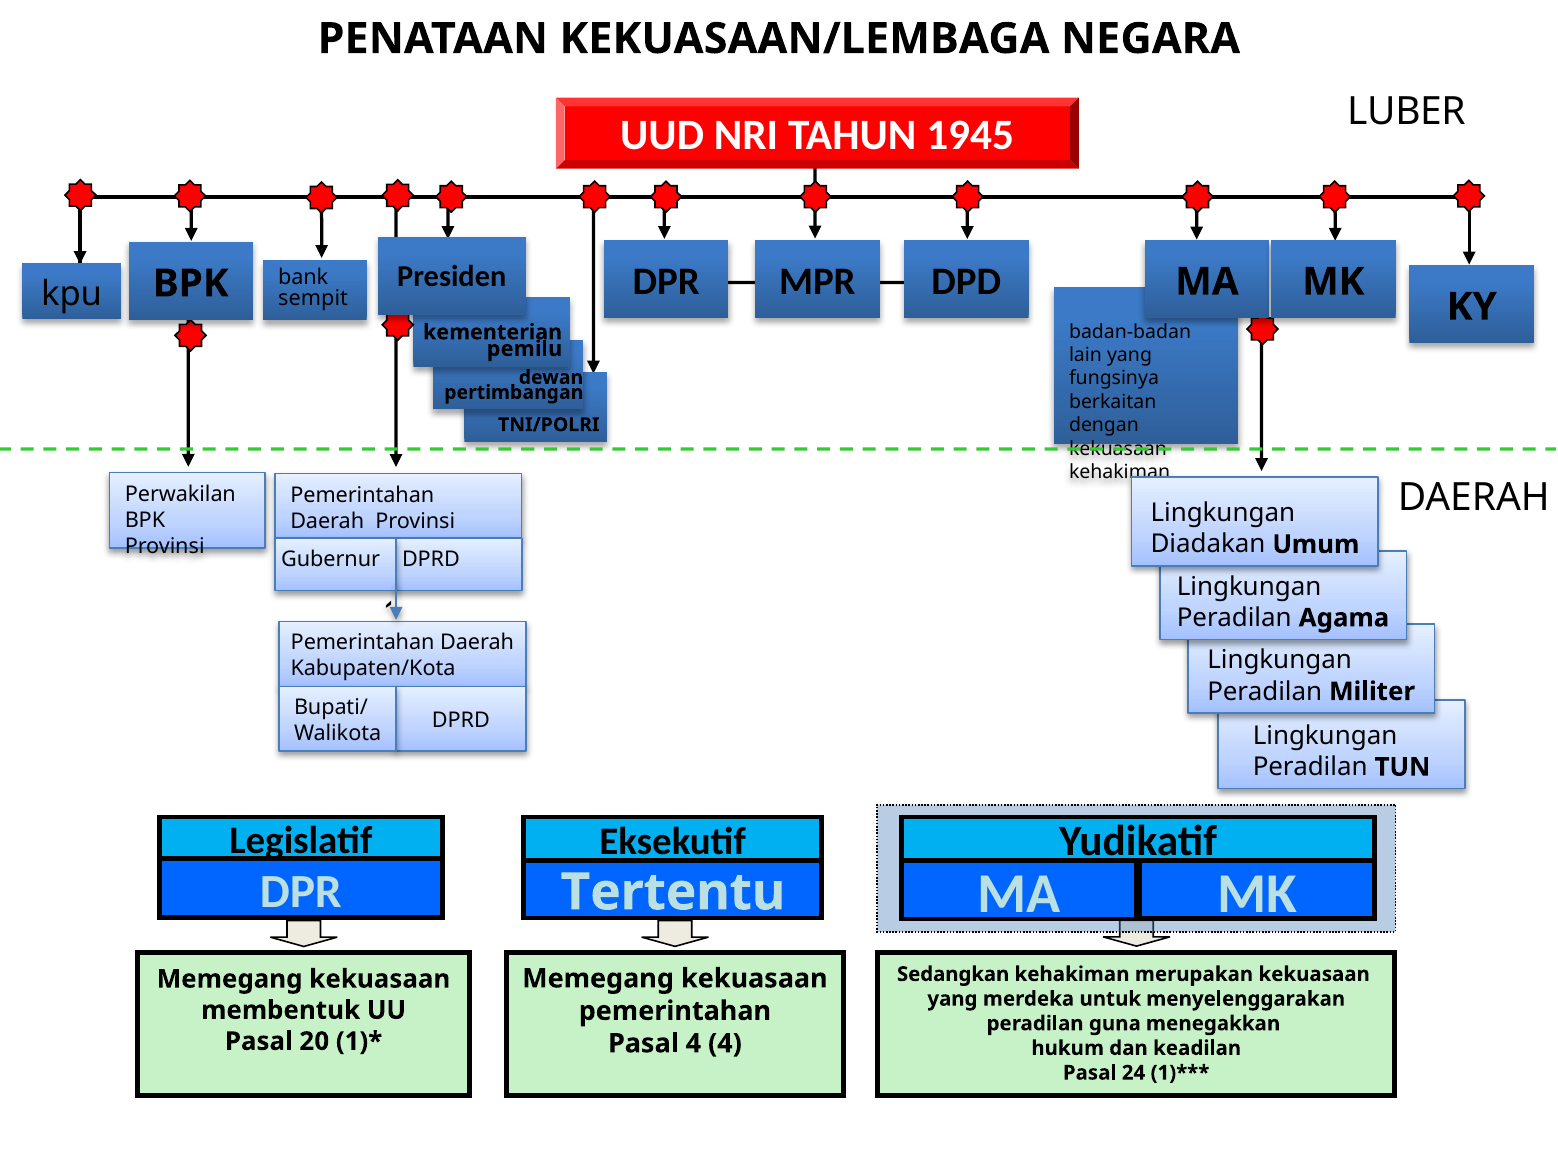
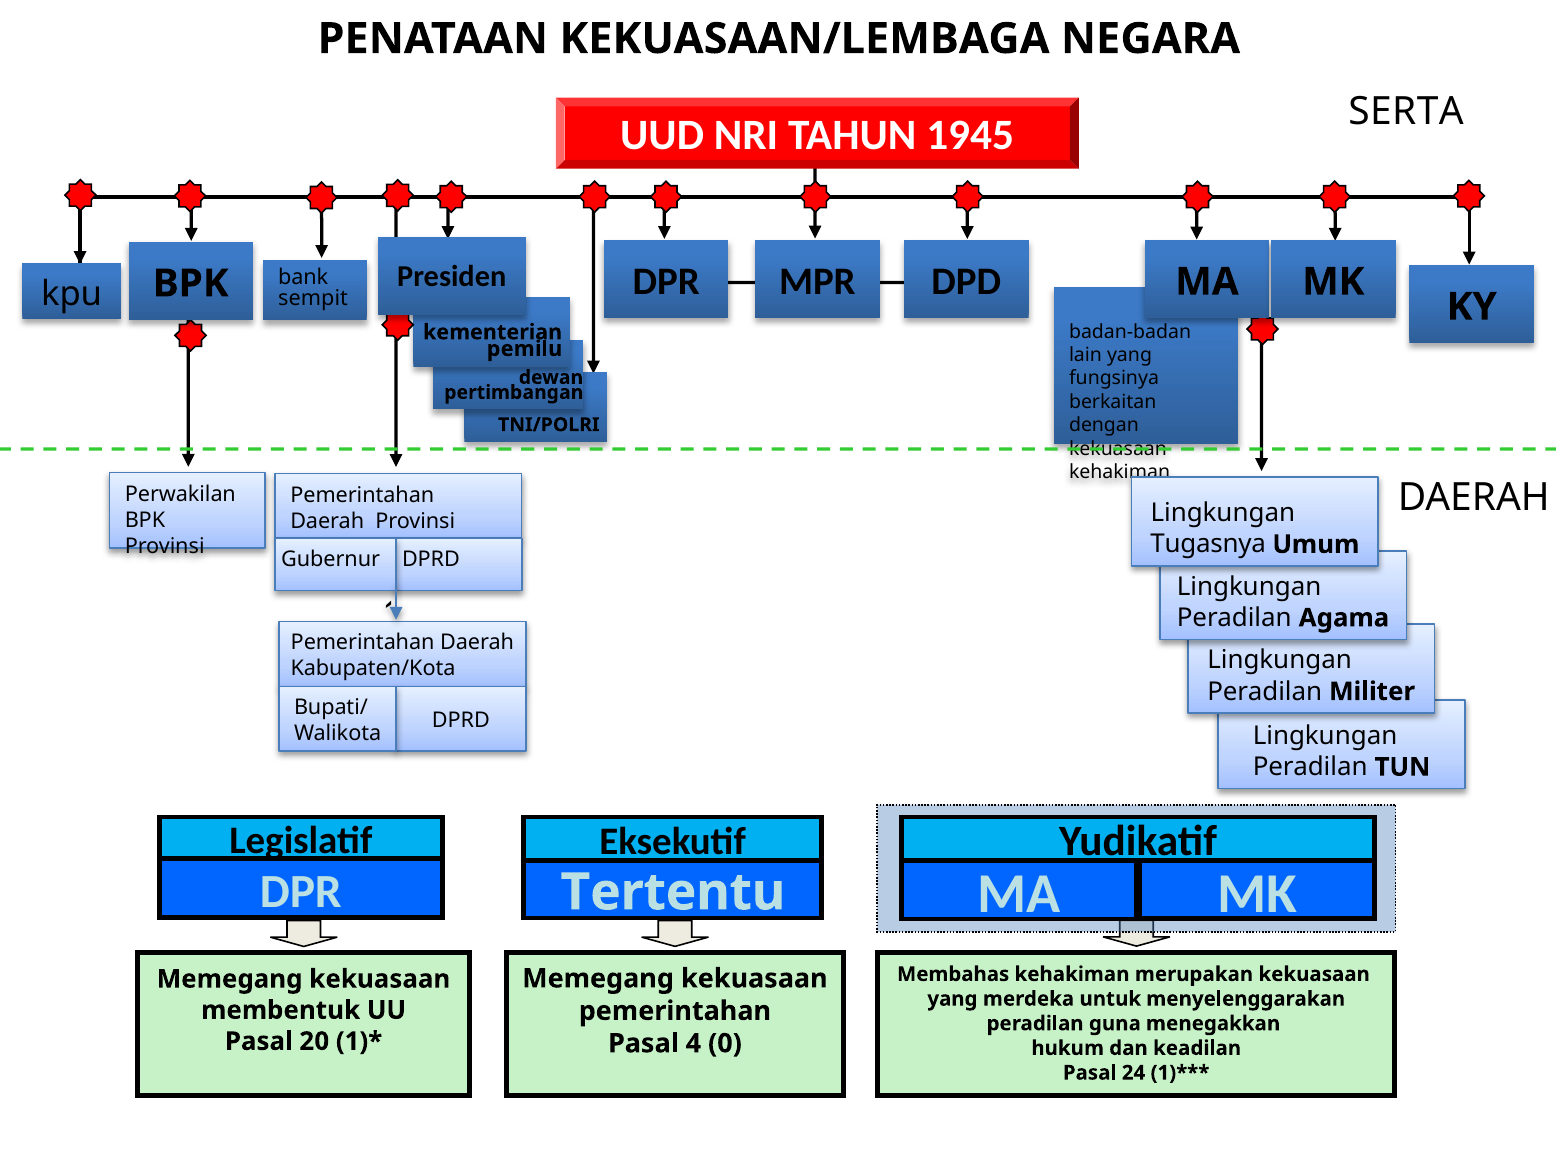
LUBER: LUBER -> SERTA
Diadakan: Diadakan -> Tugasnya
Sedangkan: Sedangkan -> Membahas
4 4: 4 -> 0
